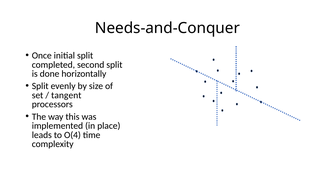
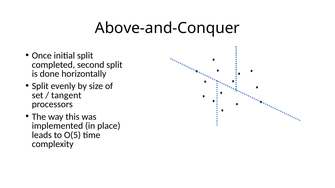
Needs-and-Conquer: Needs-and-Conquer -> Above-and-Conquer
O(4: O(4 -> O(5
